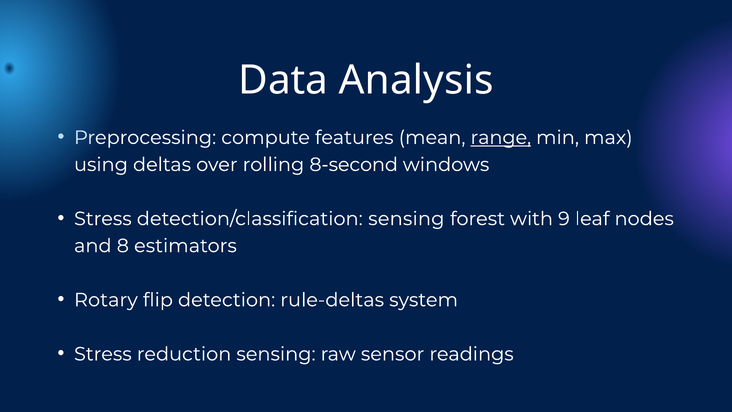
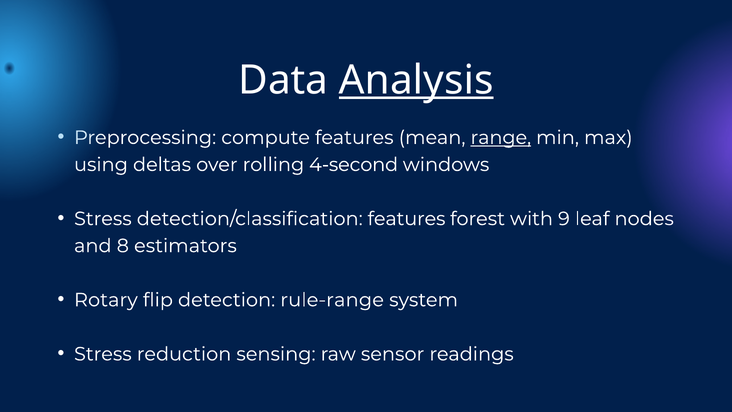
Analysis underline: none -> present
8-second: 8-second -> 4-second
sensing at (406, 219): sensing -> features
rule-deltas: rule-deltas -> rule-range
